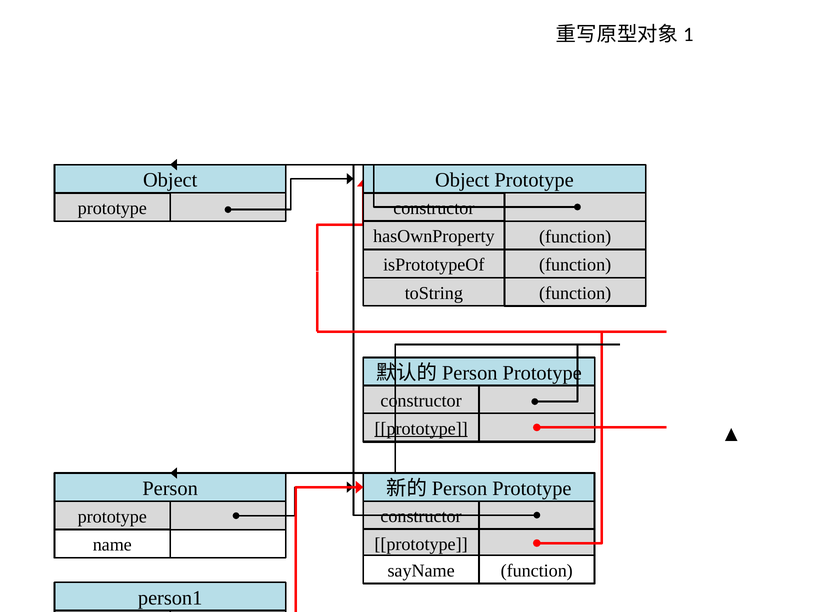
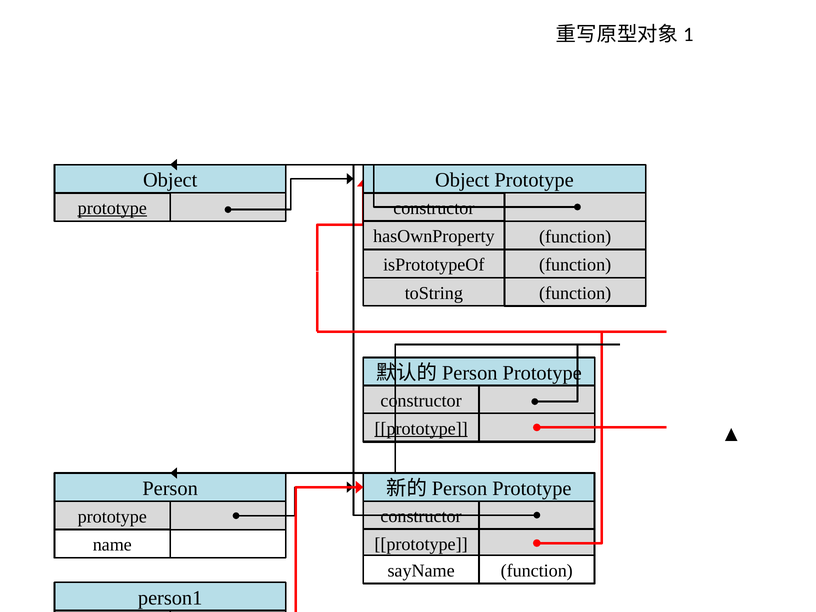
prototype at (112, 208) underline: none -> present
